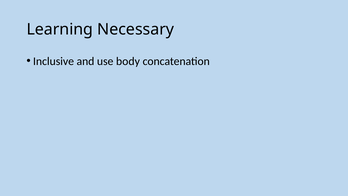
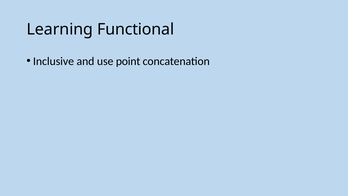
Necessary: Necessary -> Functional
body: body -> point
